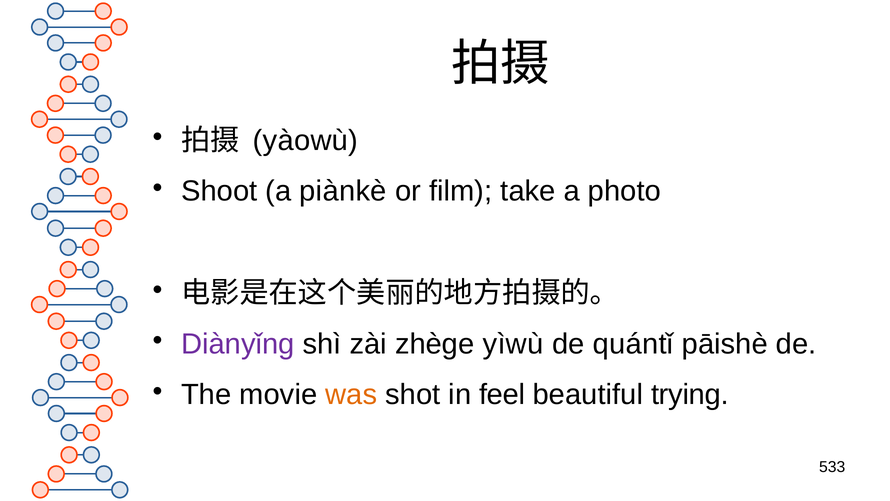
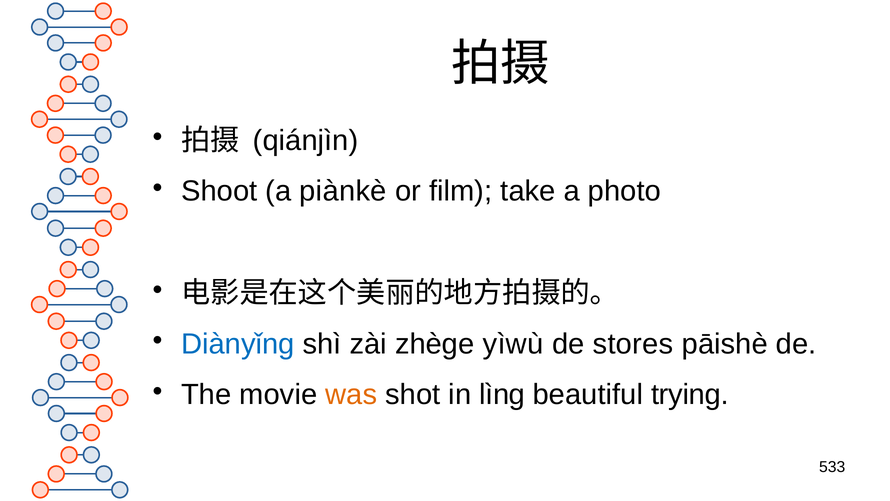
yàowù: yàowù -> qiánjìn
Diànyǐng colour: purple -> blue
quántǐ: quántǐ -> stores
feel: feel -> lìng
